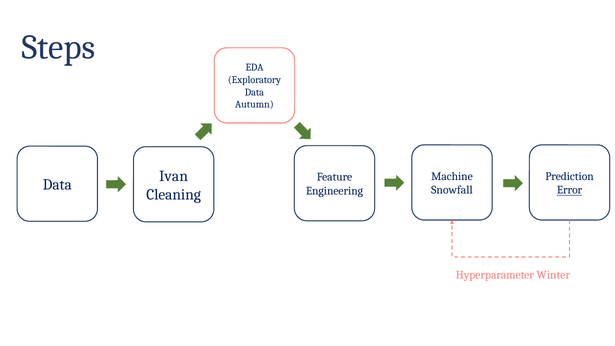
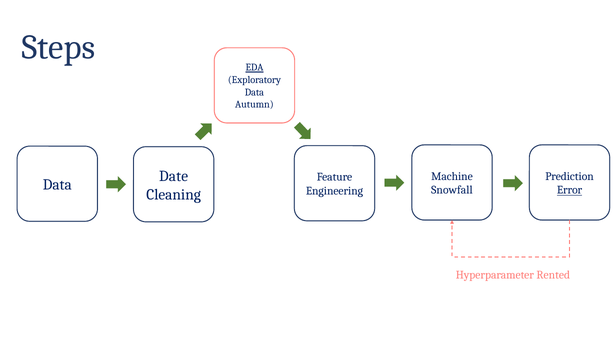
EDA underline: none -> present
Ivan: Ivan -> Date
Winter: Winter -> Rented
